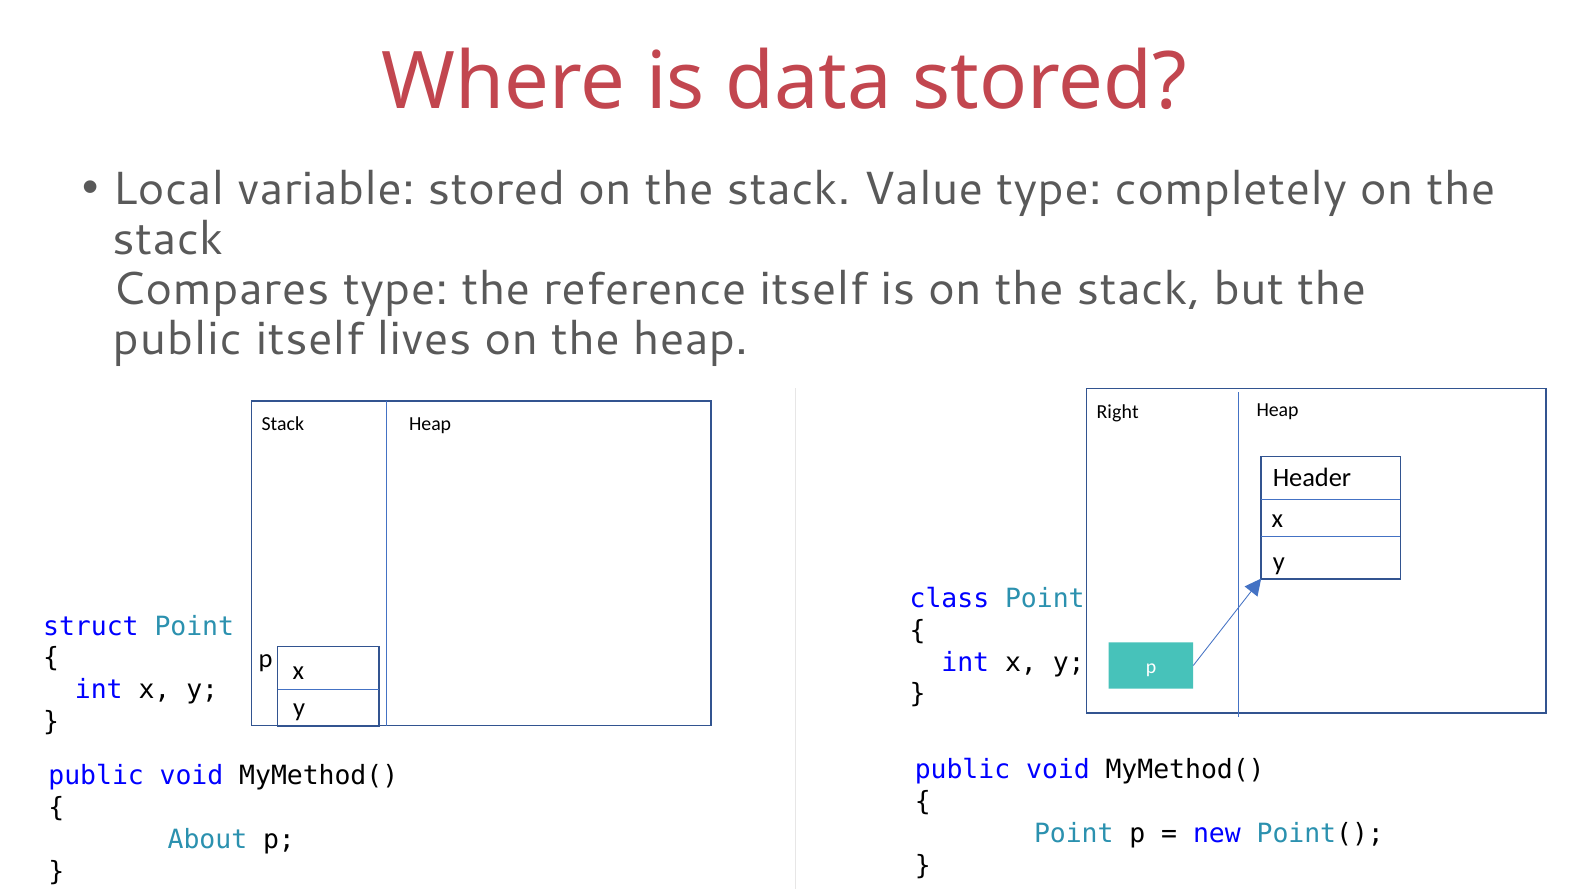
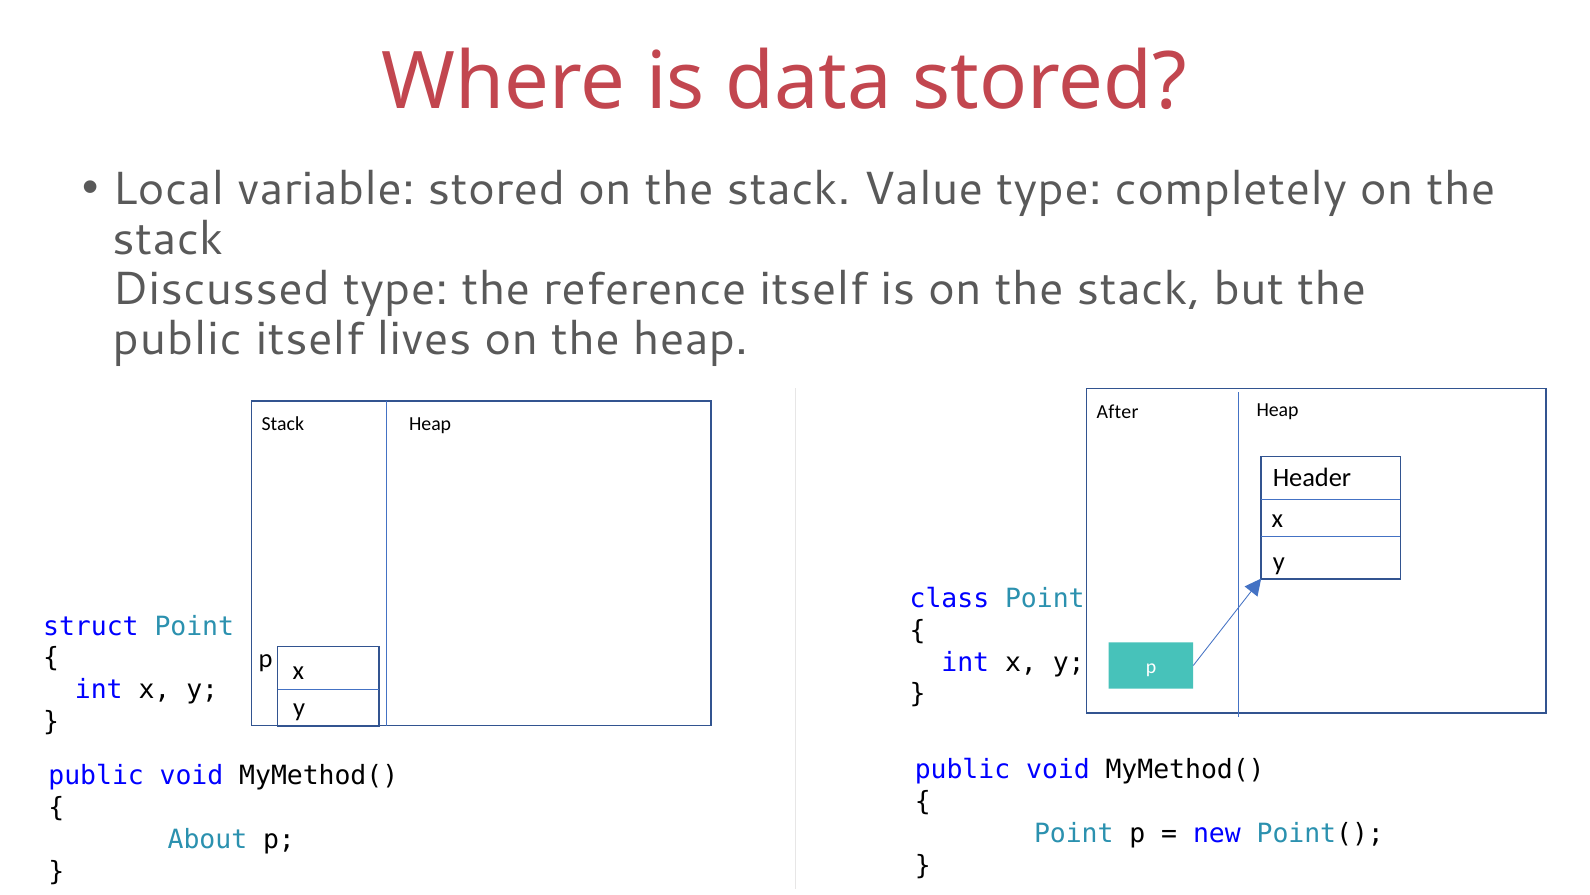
Compares: Compares -> Discussed
Right: Right -> After
